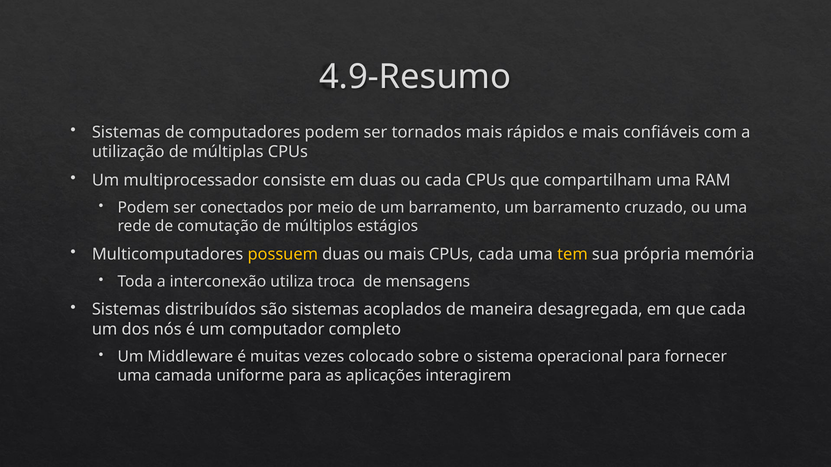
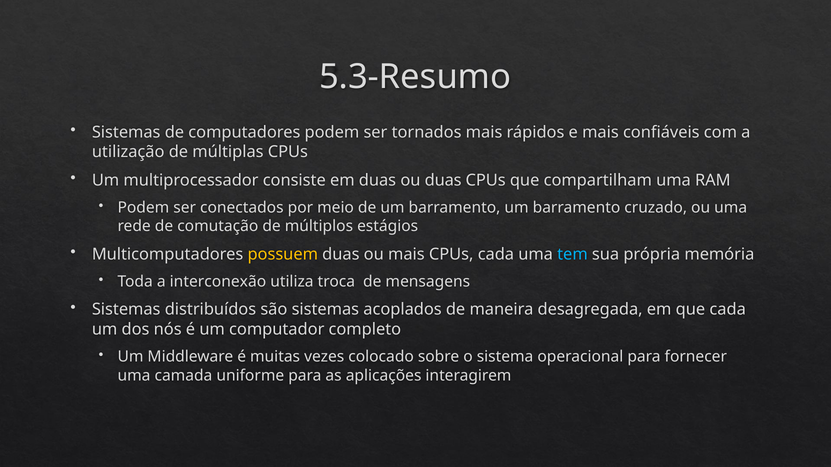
4.9-Resumo: 4.9-Resumo -> 5.3-Resumo
ou cada: cada -> duas
tem colour: yellow -> light blue
